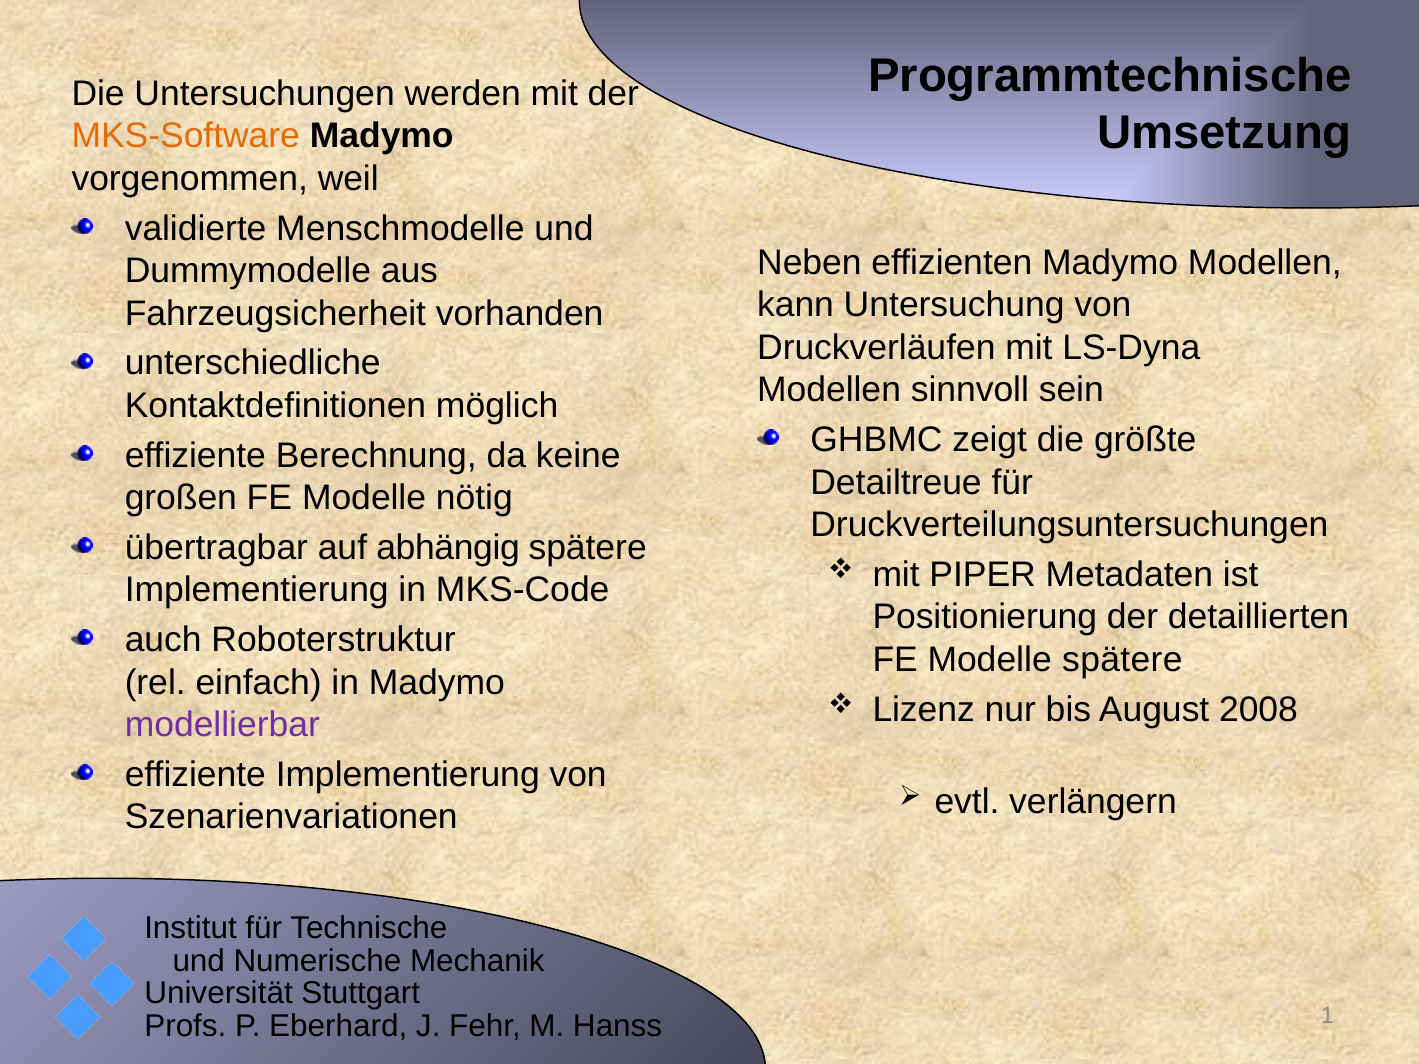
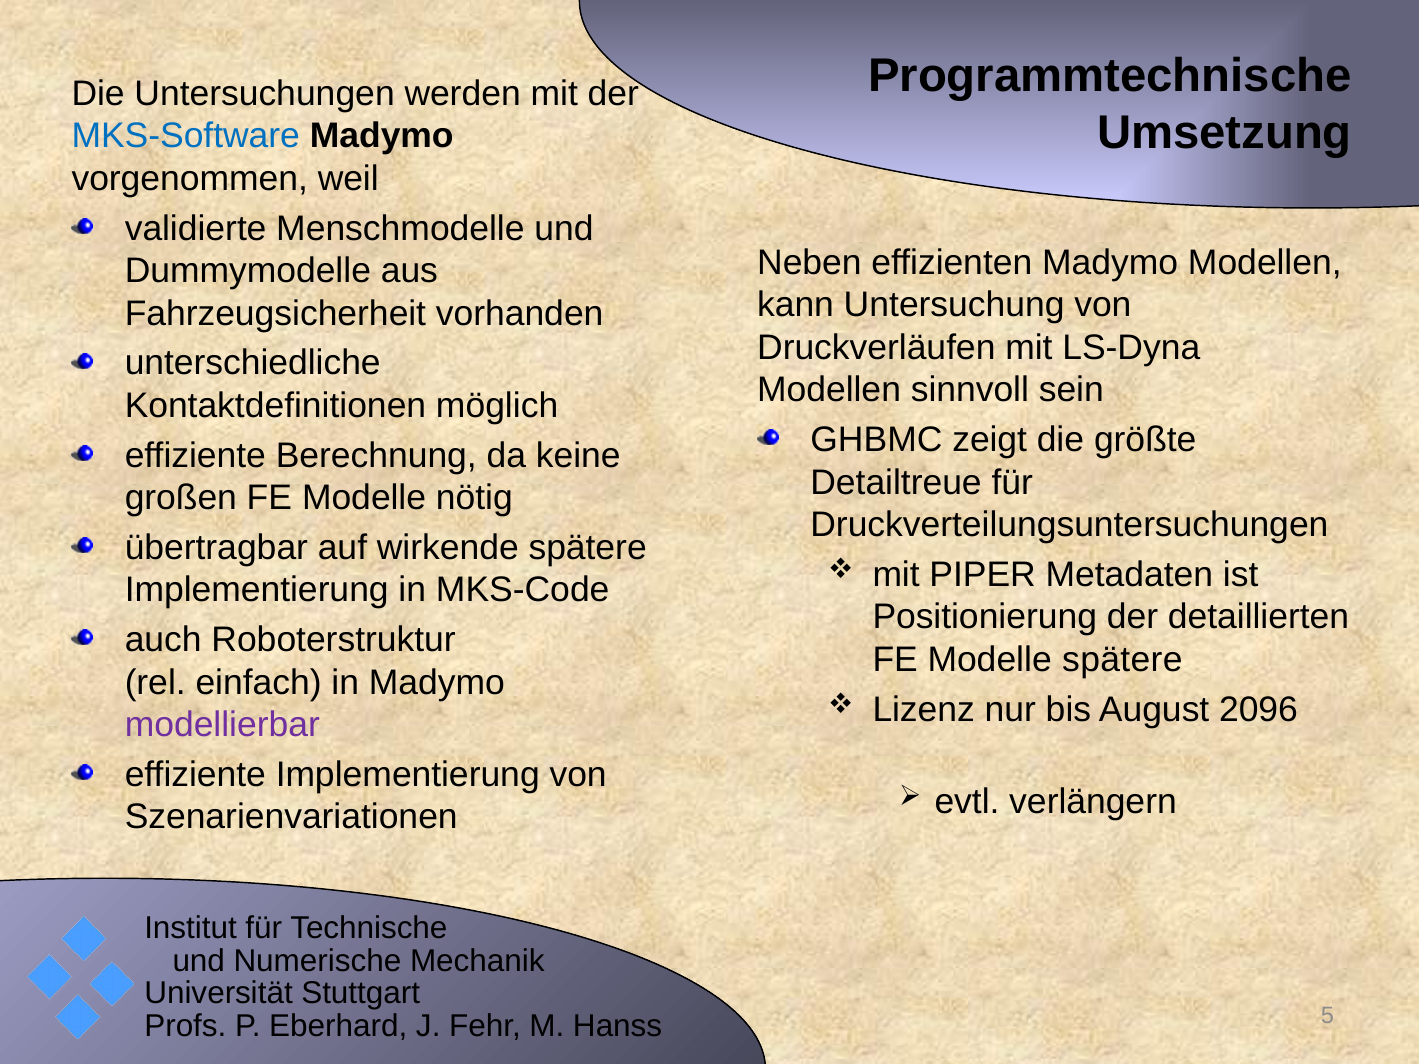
MKS-Software colour: orange -> blue
abhängig: abhängig -> wirkende
2008: 2008 -> 2096
1: 1 -> 5
